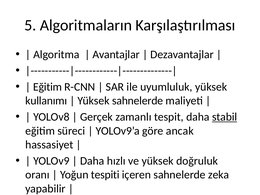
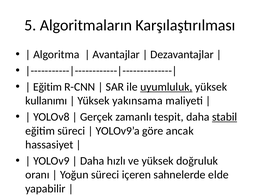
uyumluluk underline: none -> present
Yüksek sahnelerde: sahnelerde -> yakınsama
Yoğun tespiti: tespiti -> süreci
zeka: zeka -> elde
